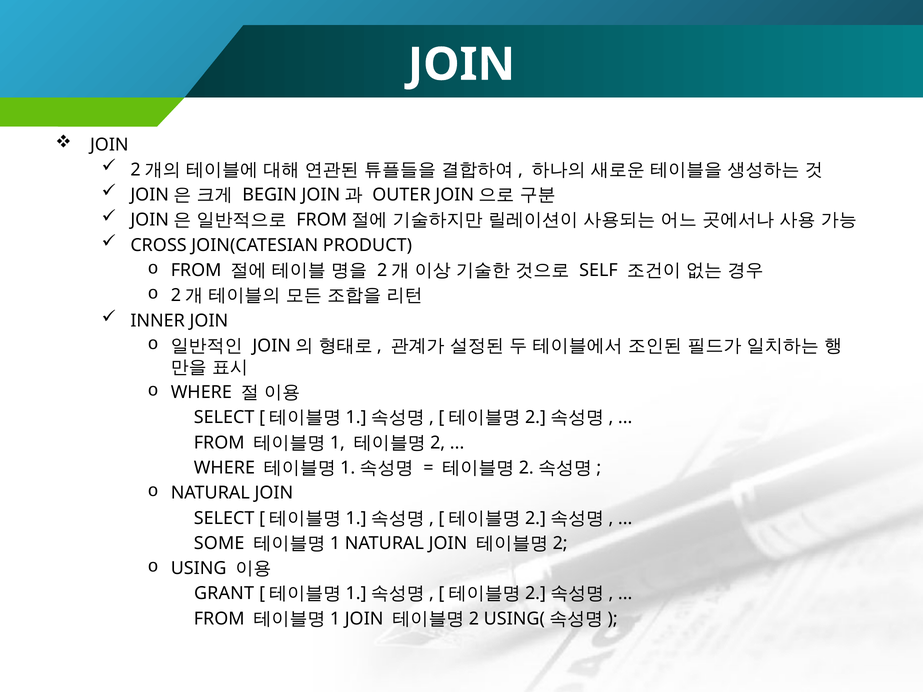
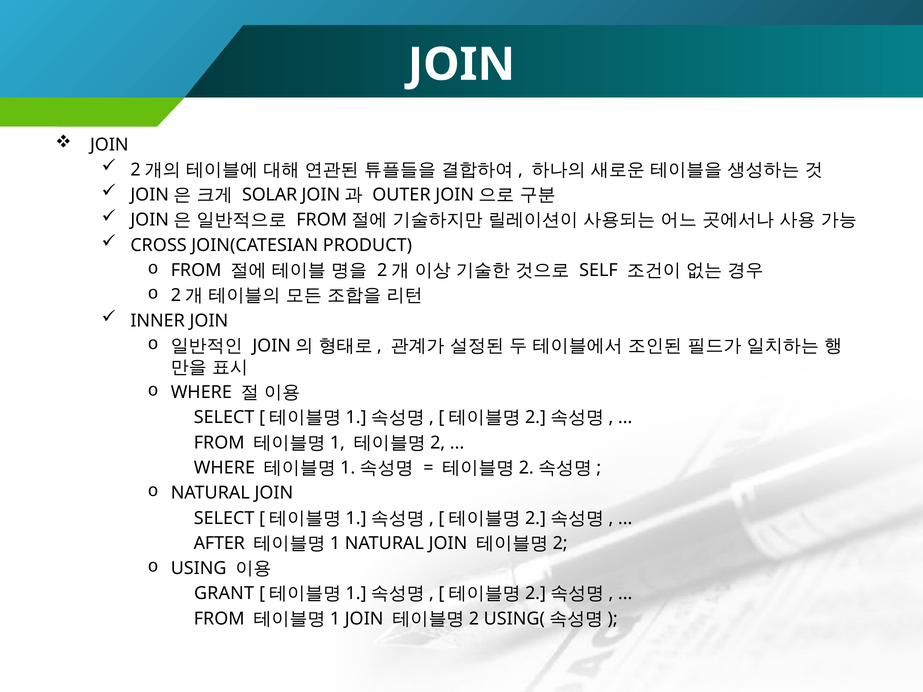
BEGIN: BEGIN -> SOLAR
SOME: SOME -> AFTER
